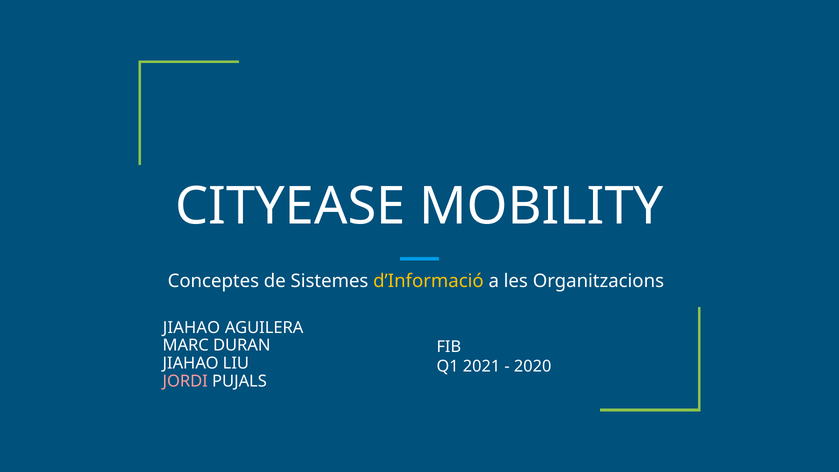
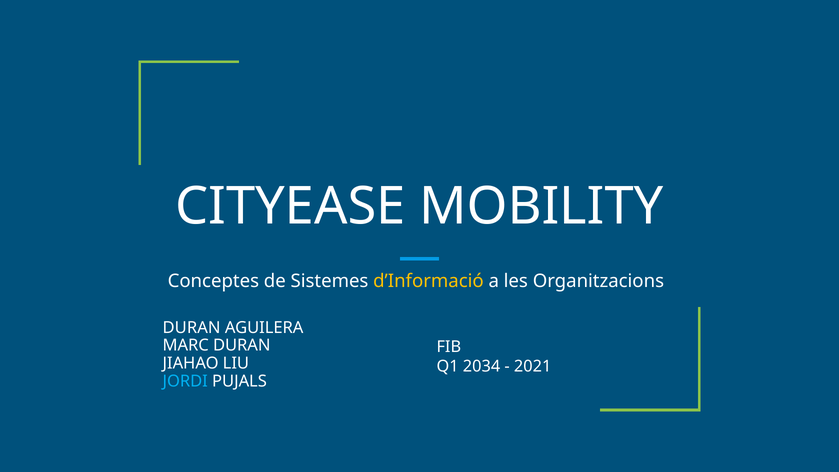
JIAHAO at (192, 328): JIAHAO -> DURAN
2021: 2021 -> 2034
2020: 2020 -> 2021
JORDI colour: pink -> light blue
